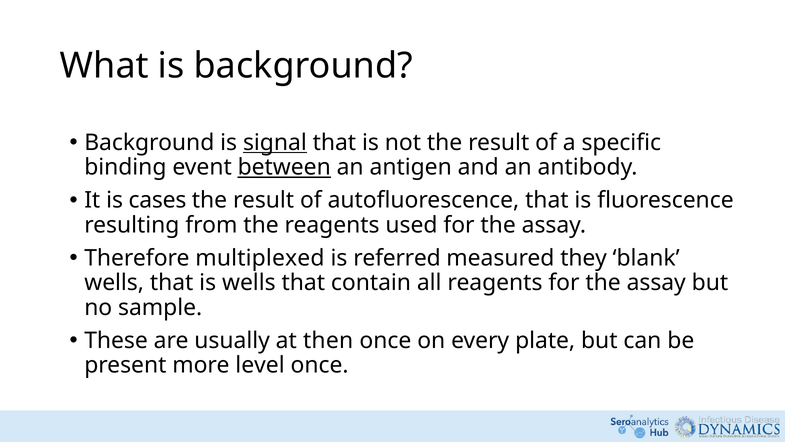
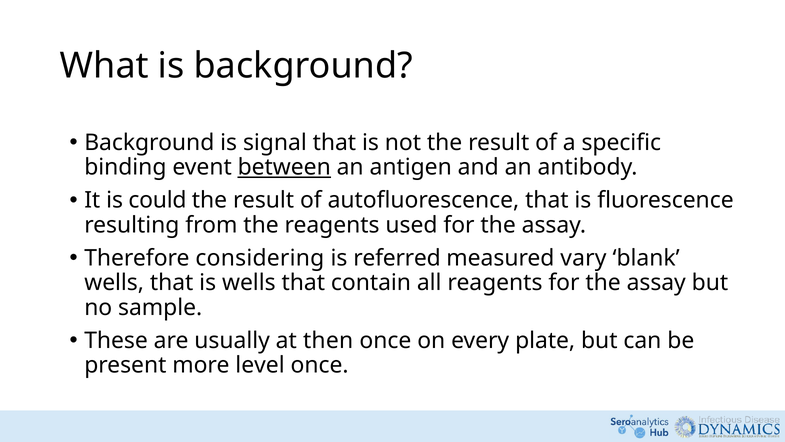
signal underline: present -> none
cases: cases -> could
multiplexed: multiplexed -> considering
they: they -> vary
